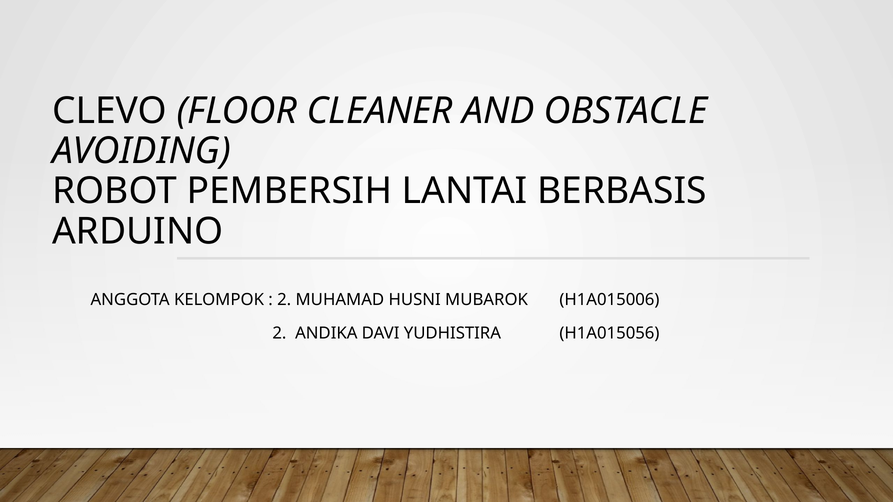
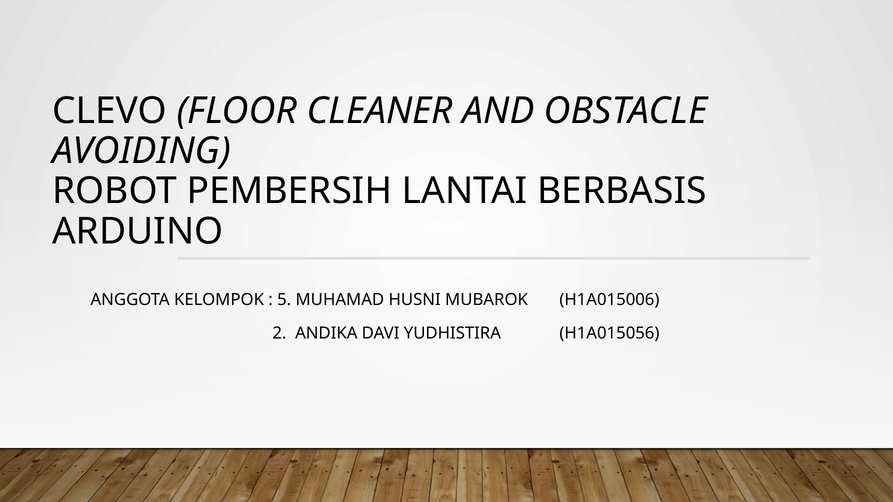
2 at (284, 300): 2 -> 5
